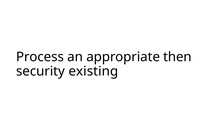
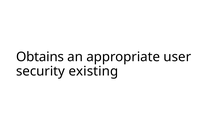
Process: Process -> Obtains
then: then -> user
